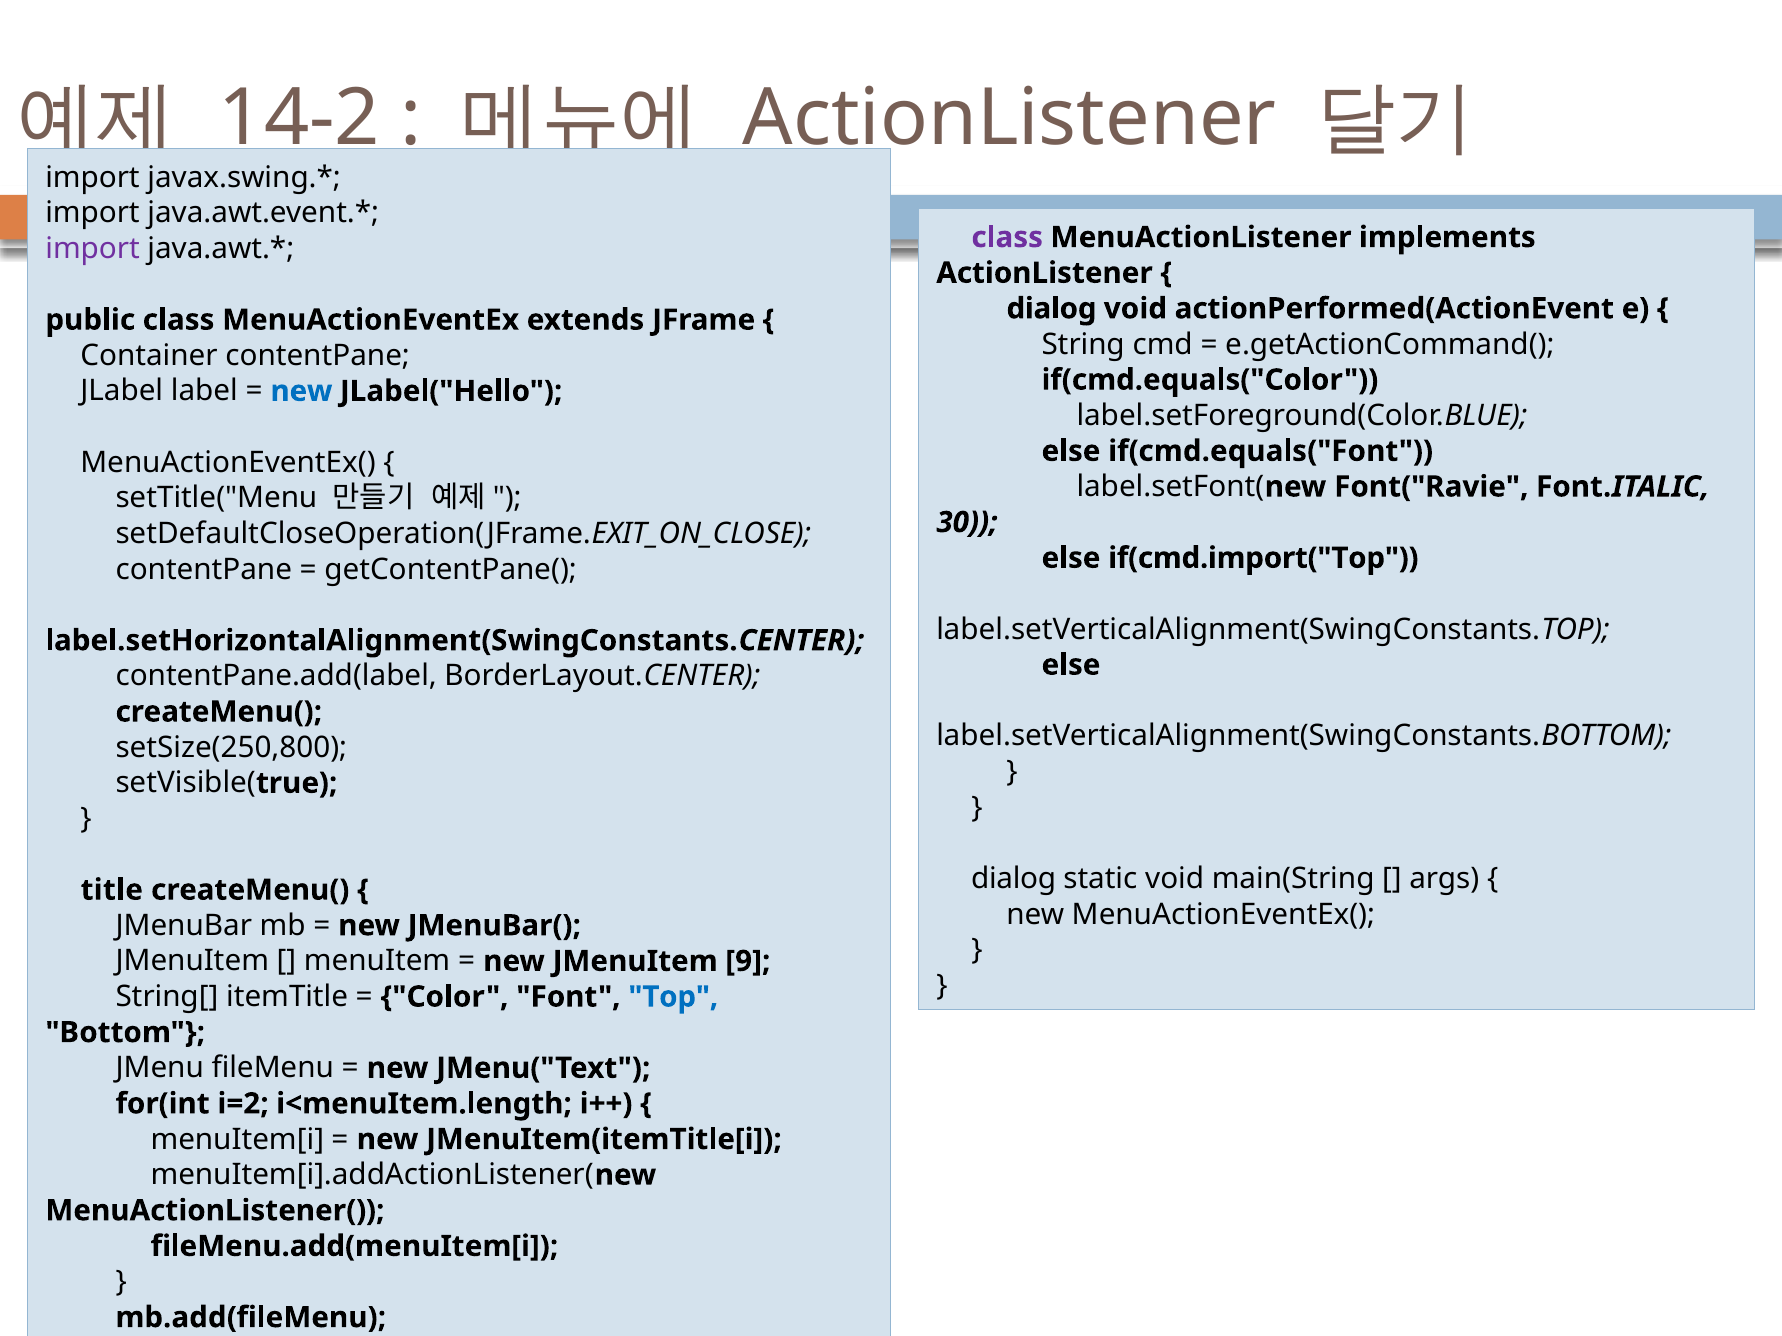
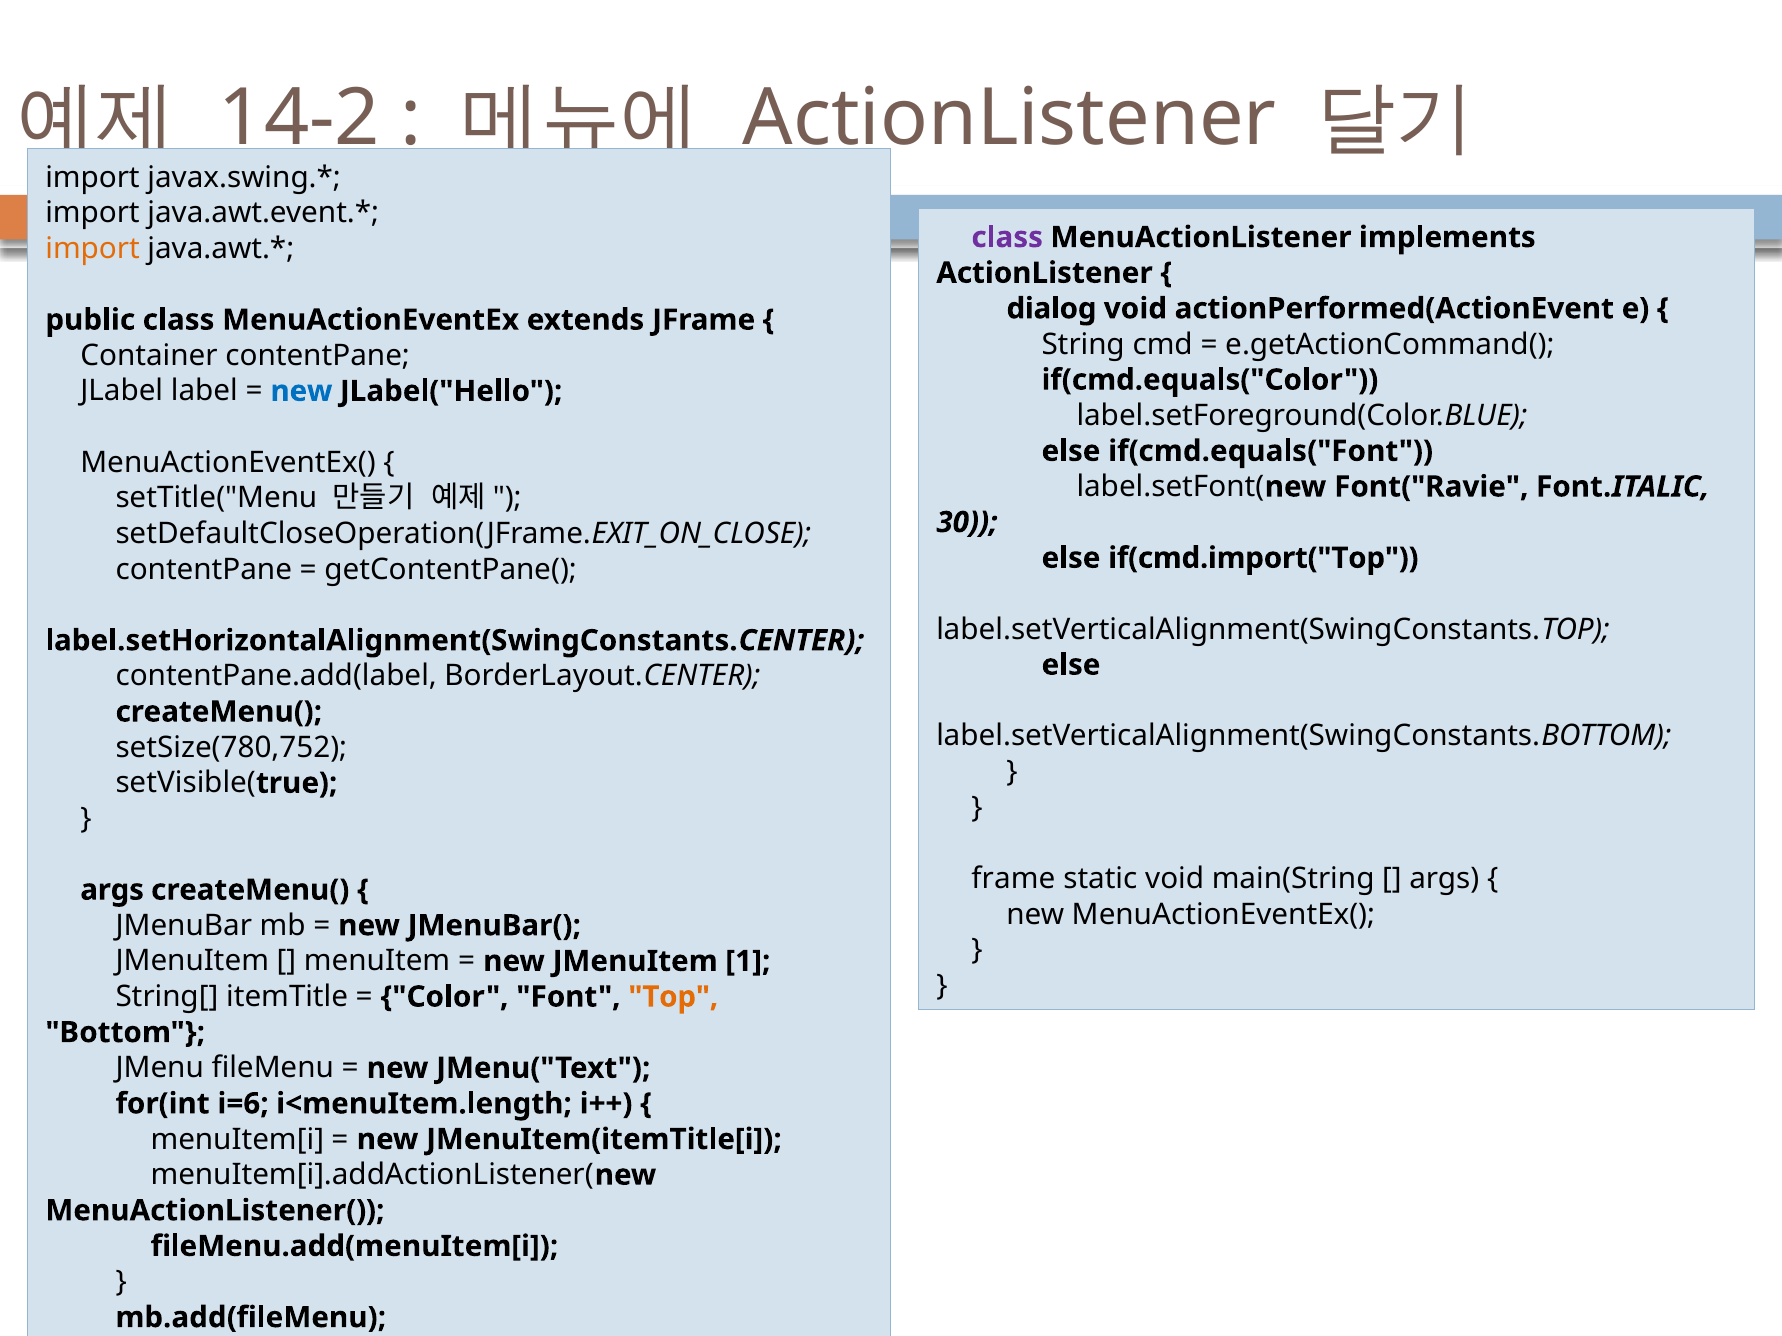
import at (93, 249) colour: purple -> orange
setSize(250,800: setSize(250,800 -> setSize(780,752
dialog at (1014, 879): dialog -> frame
title at (112, 890): title -> args
9: 9 -> 1
Top colour: blue -> orange
i=2: i=2 -> i=6
